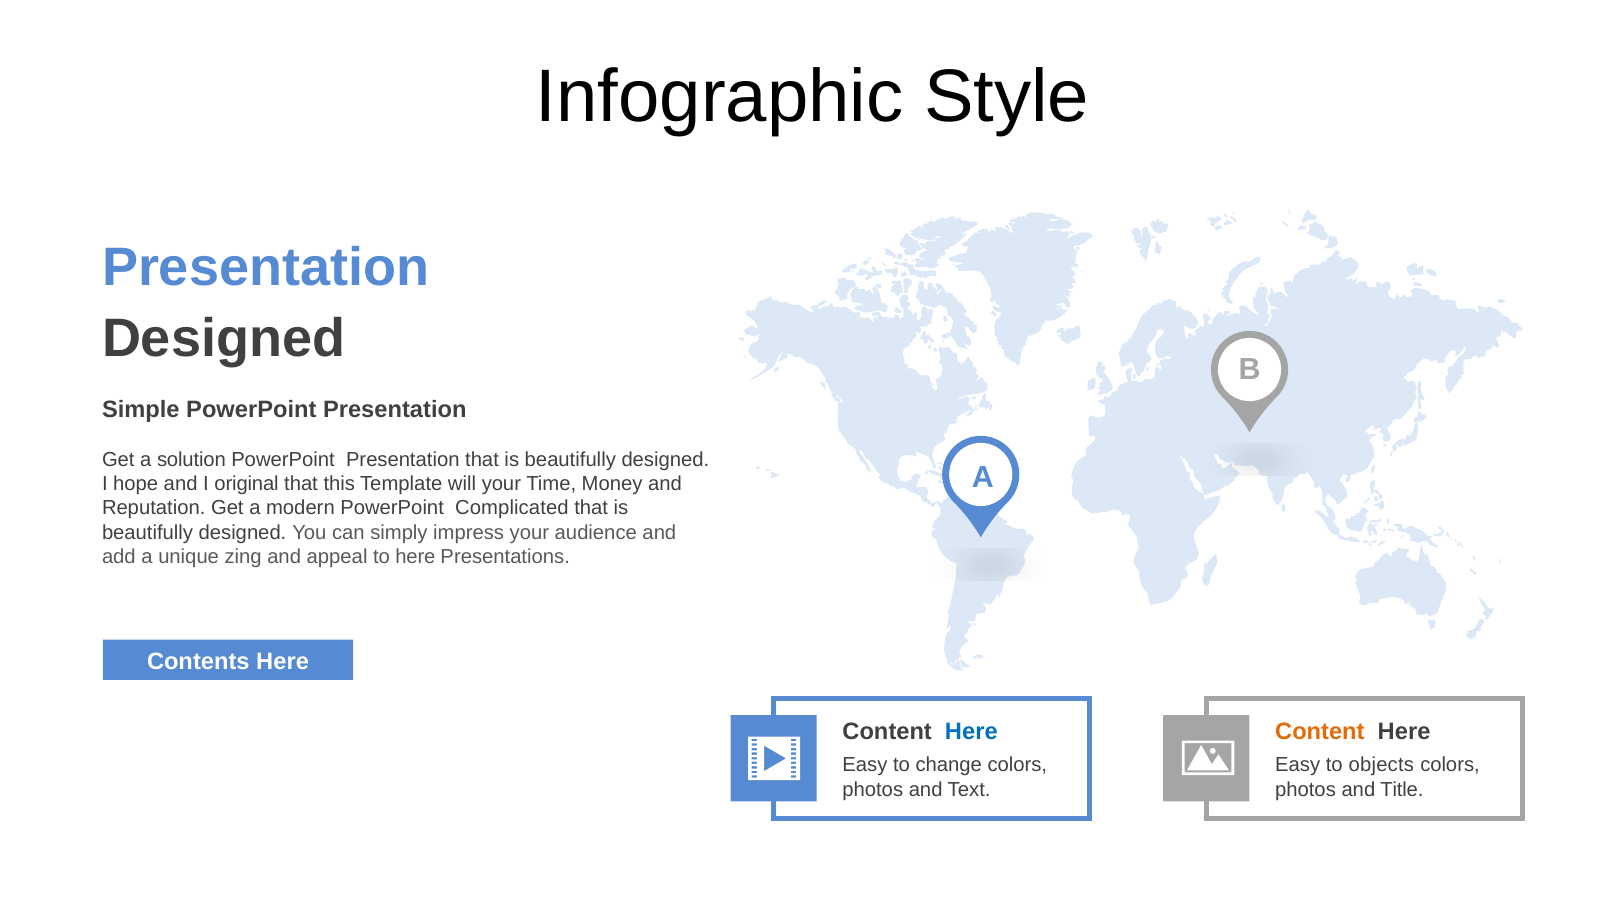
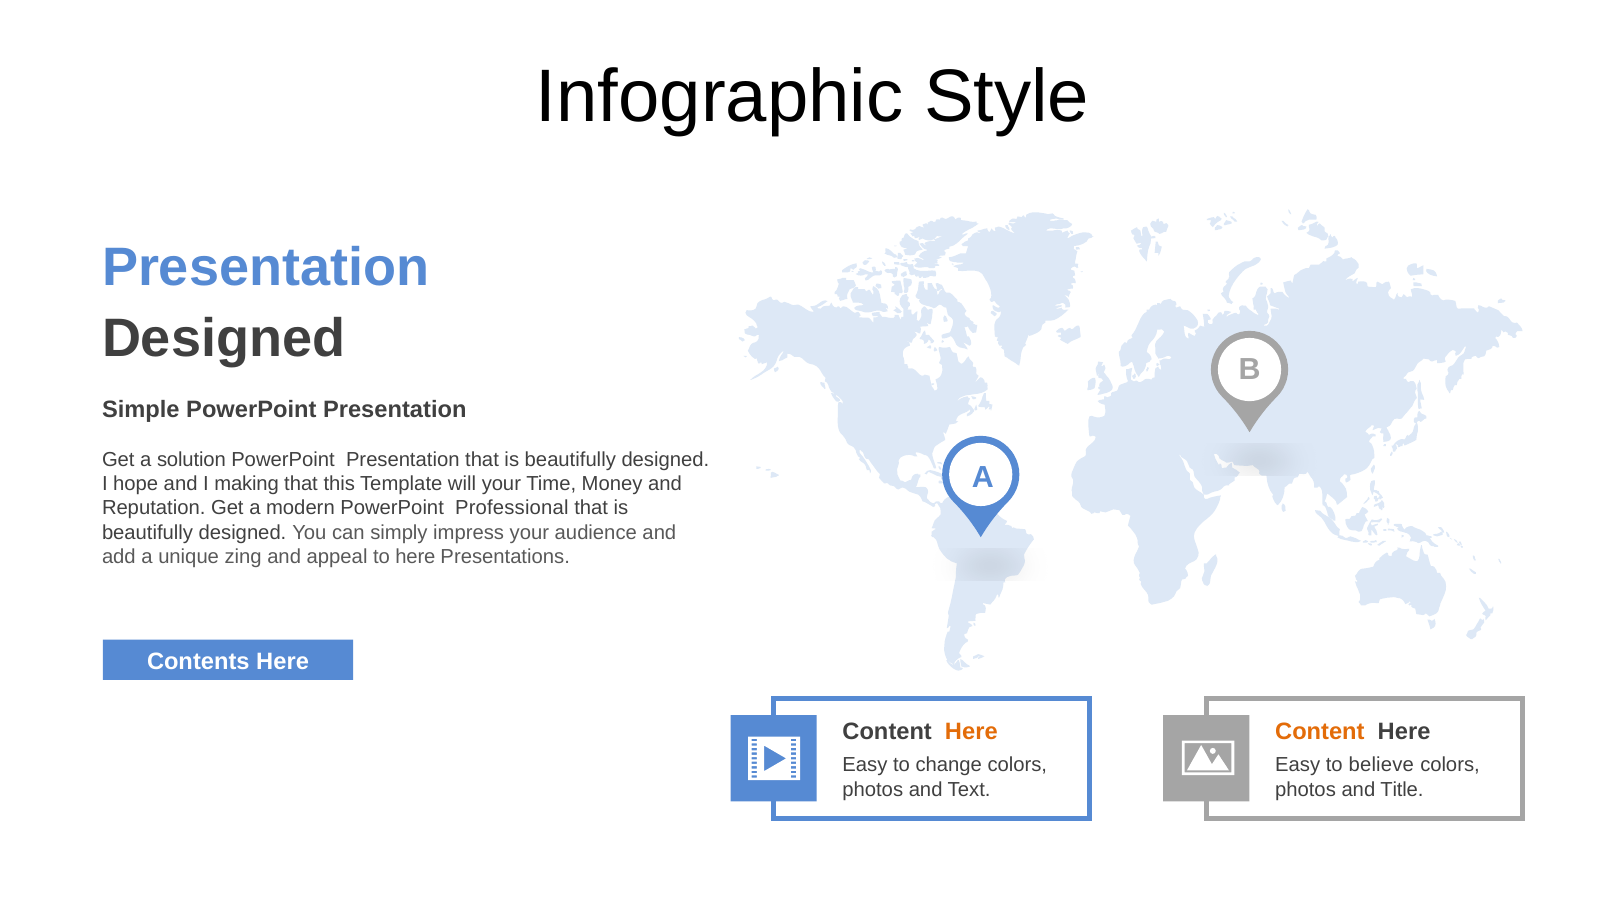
original: original -> making
Complicated: Complicated -> Professional
Here at (971, 731) colour: blue -> orange
objects: objects -> believe
